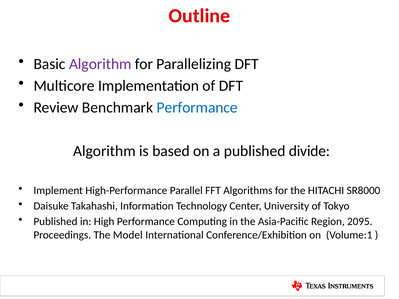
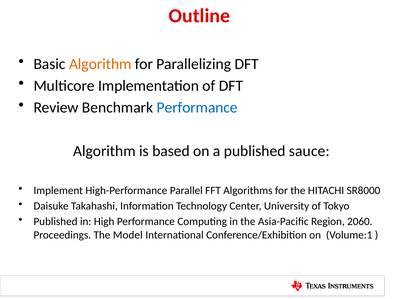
Algorithm at (100, 64) colour: purple -> orange
divide: divide -> sauce
2095: 2095 -> 2060
